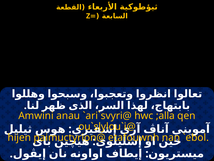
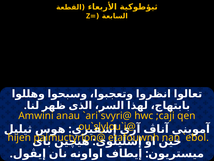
;alla: ;alla -> ;caji
